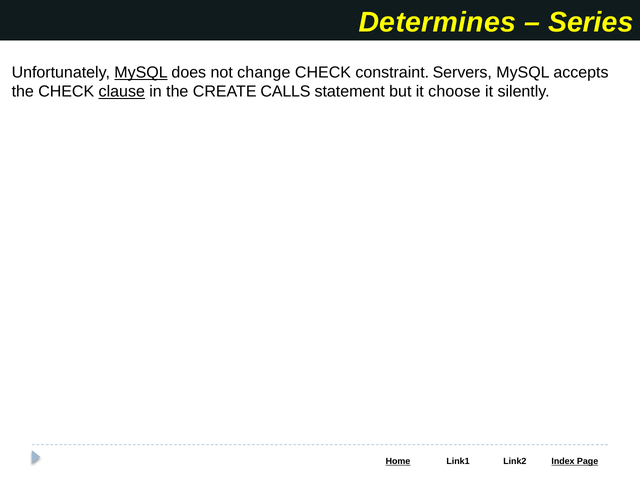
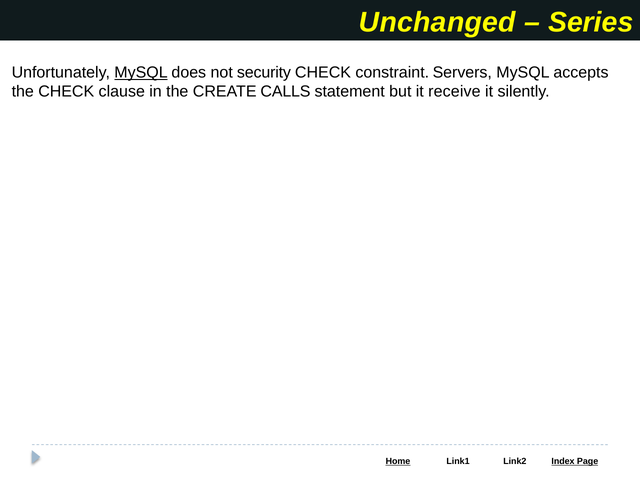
Determines: Determines -> Unchanged
change: change -> security
clause underline: present -> none
choose: choose -> receive
